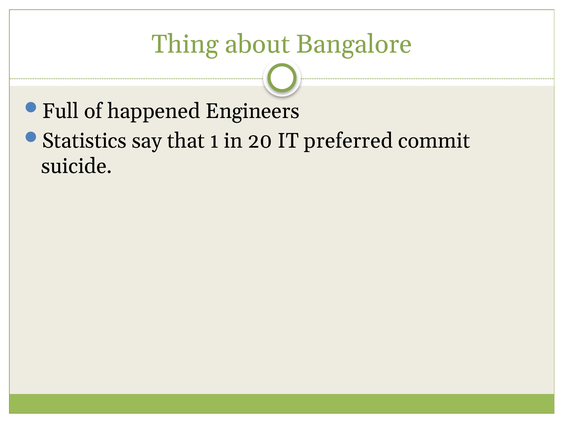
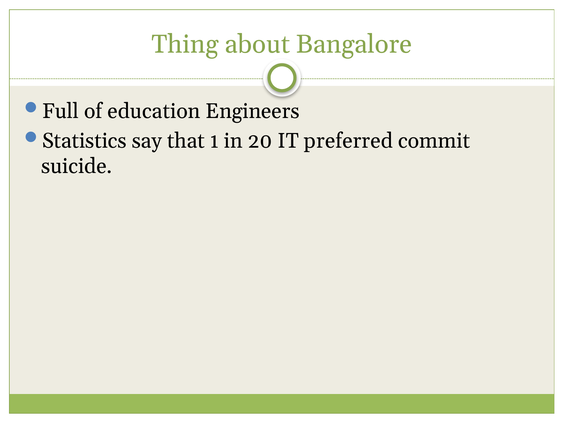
happened: happened -> education
